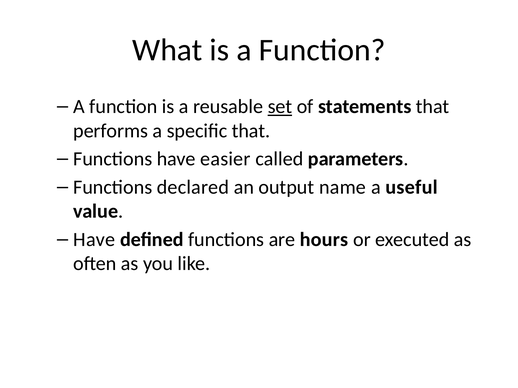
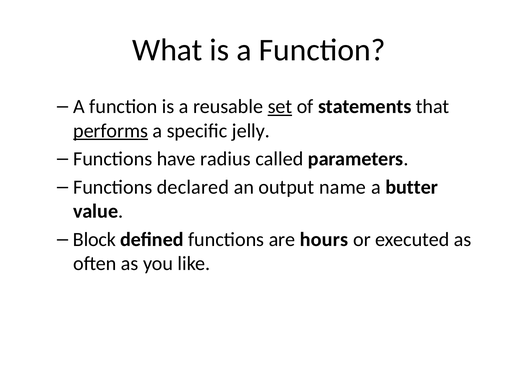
performs underline: none -> present
specific that: that -> jelly
easier: easier -> radius
useful: useful -> butter
Have at (94, 240): Have -> Block
